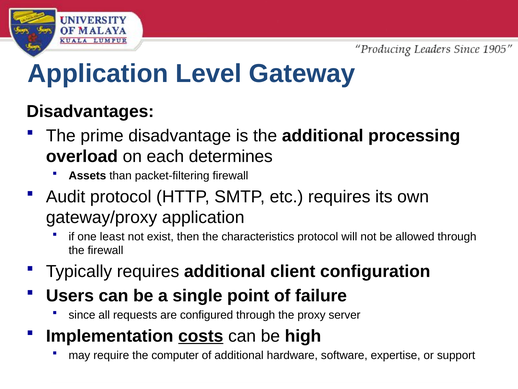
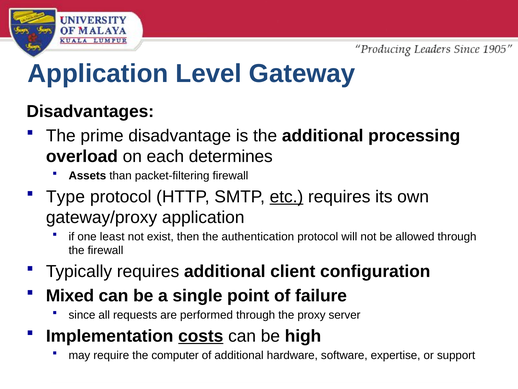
Audit: Audit -> Type
etc underline: none -> present
characteristics: characteristics -> authentication
Users: Users -> Mixed
configured: configured -> performed
